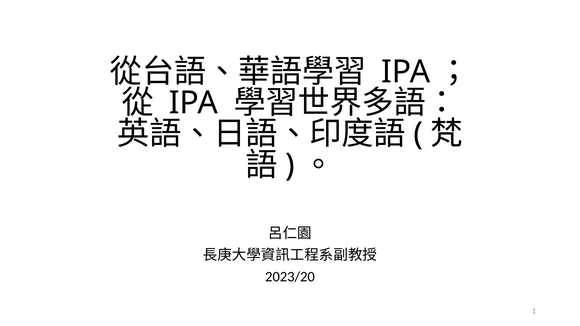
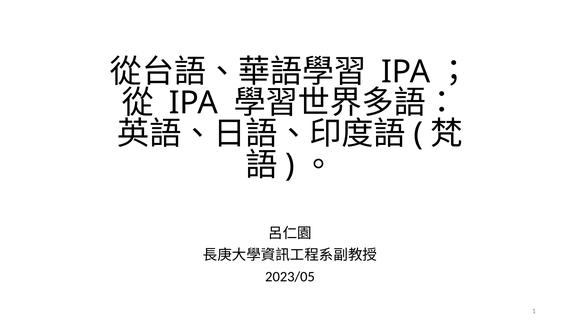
2023/20: 2023/20 -> 2023/05
